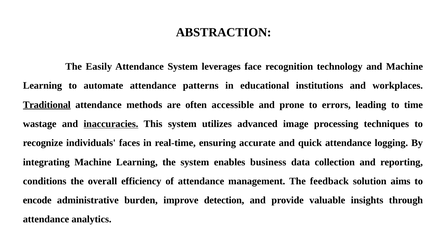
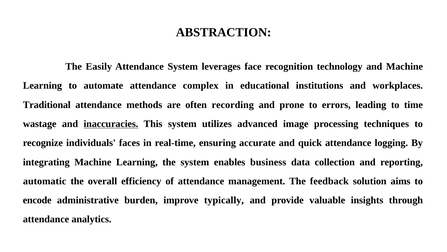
patterns: patterns -> complex
Traditional underline: present -> none
accessible: accessible -> recording
conditions: conditions -> automatic
detection: detection -> typically
